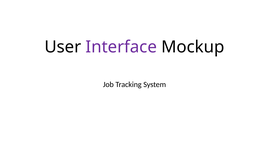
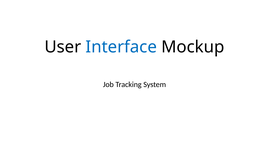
Interface colour: purple -> blue
